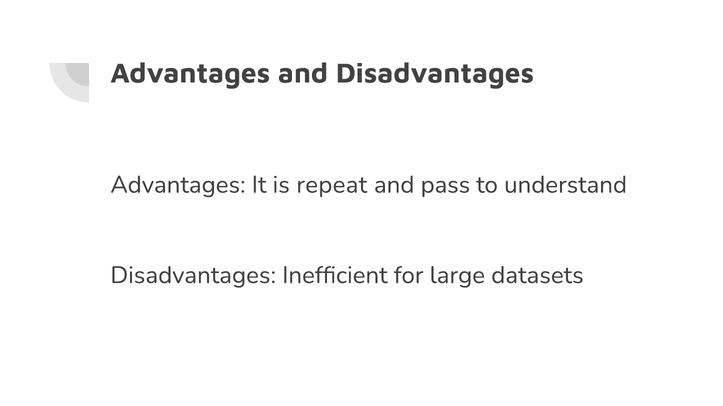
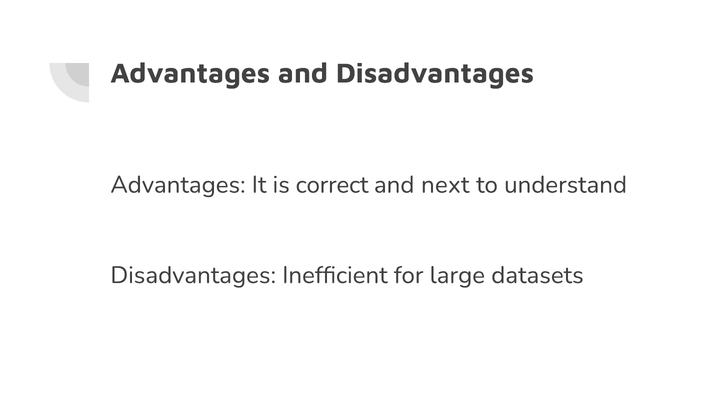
repeat: repeat -> correct
pass: pass -> next
